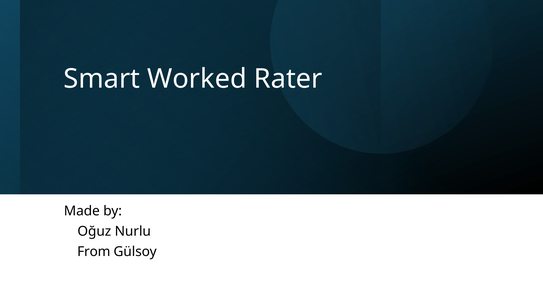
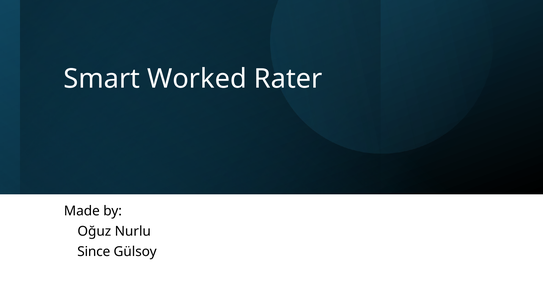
From: From -> Since
